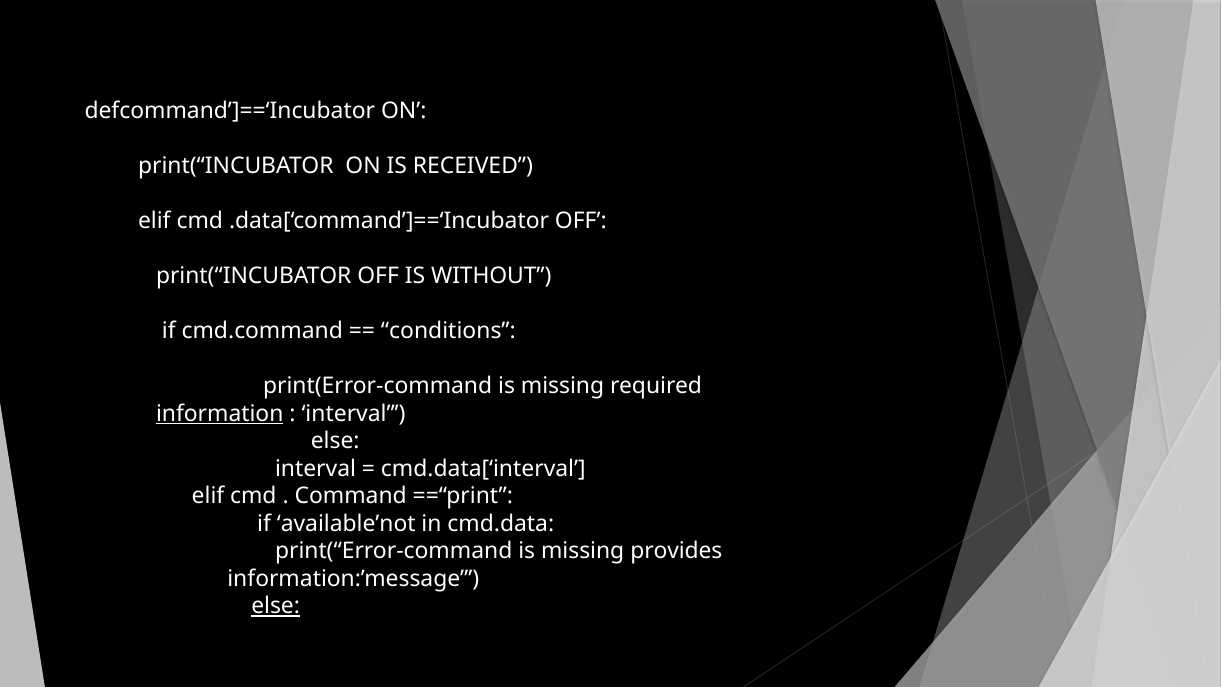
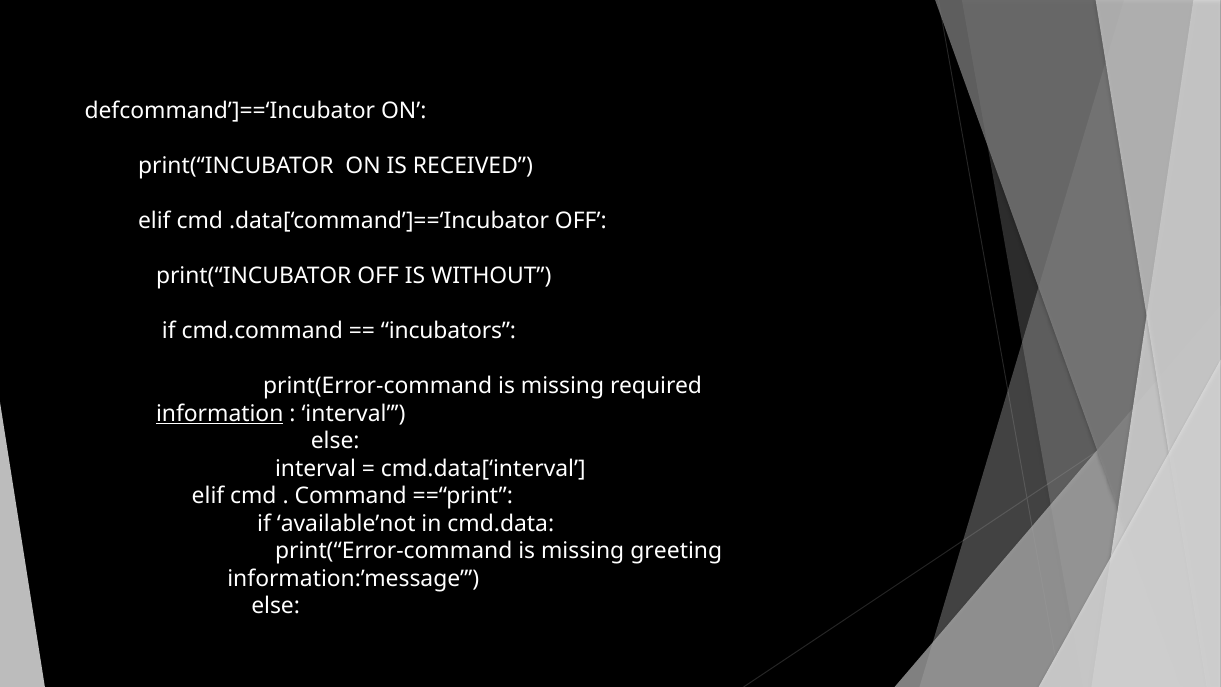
conditions: conditions -> incubators
provides: provides -> greeting
else at (276, 606) underline: present -> none
